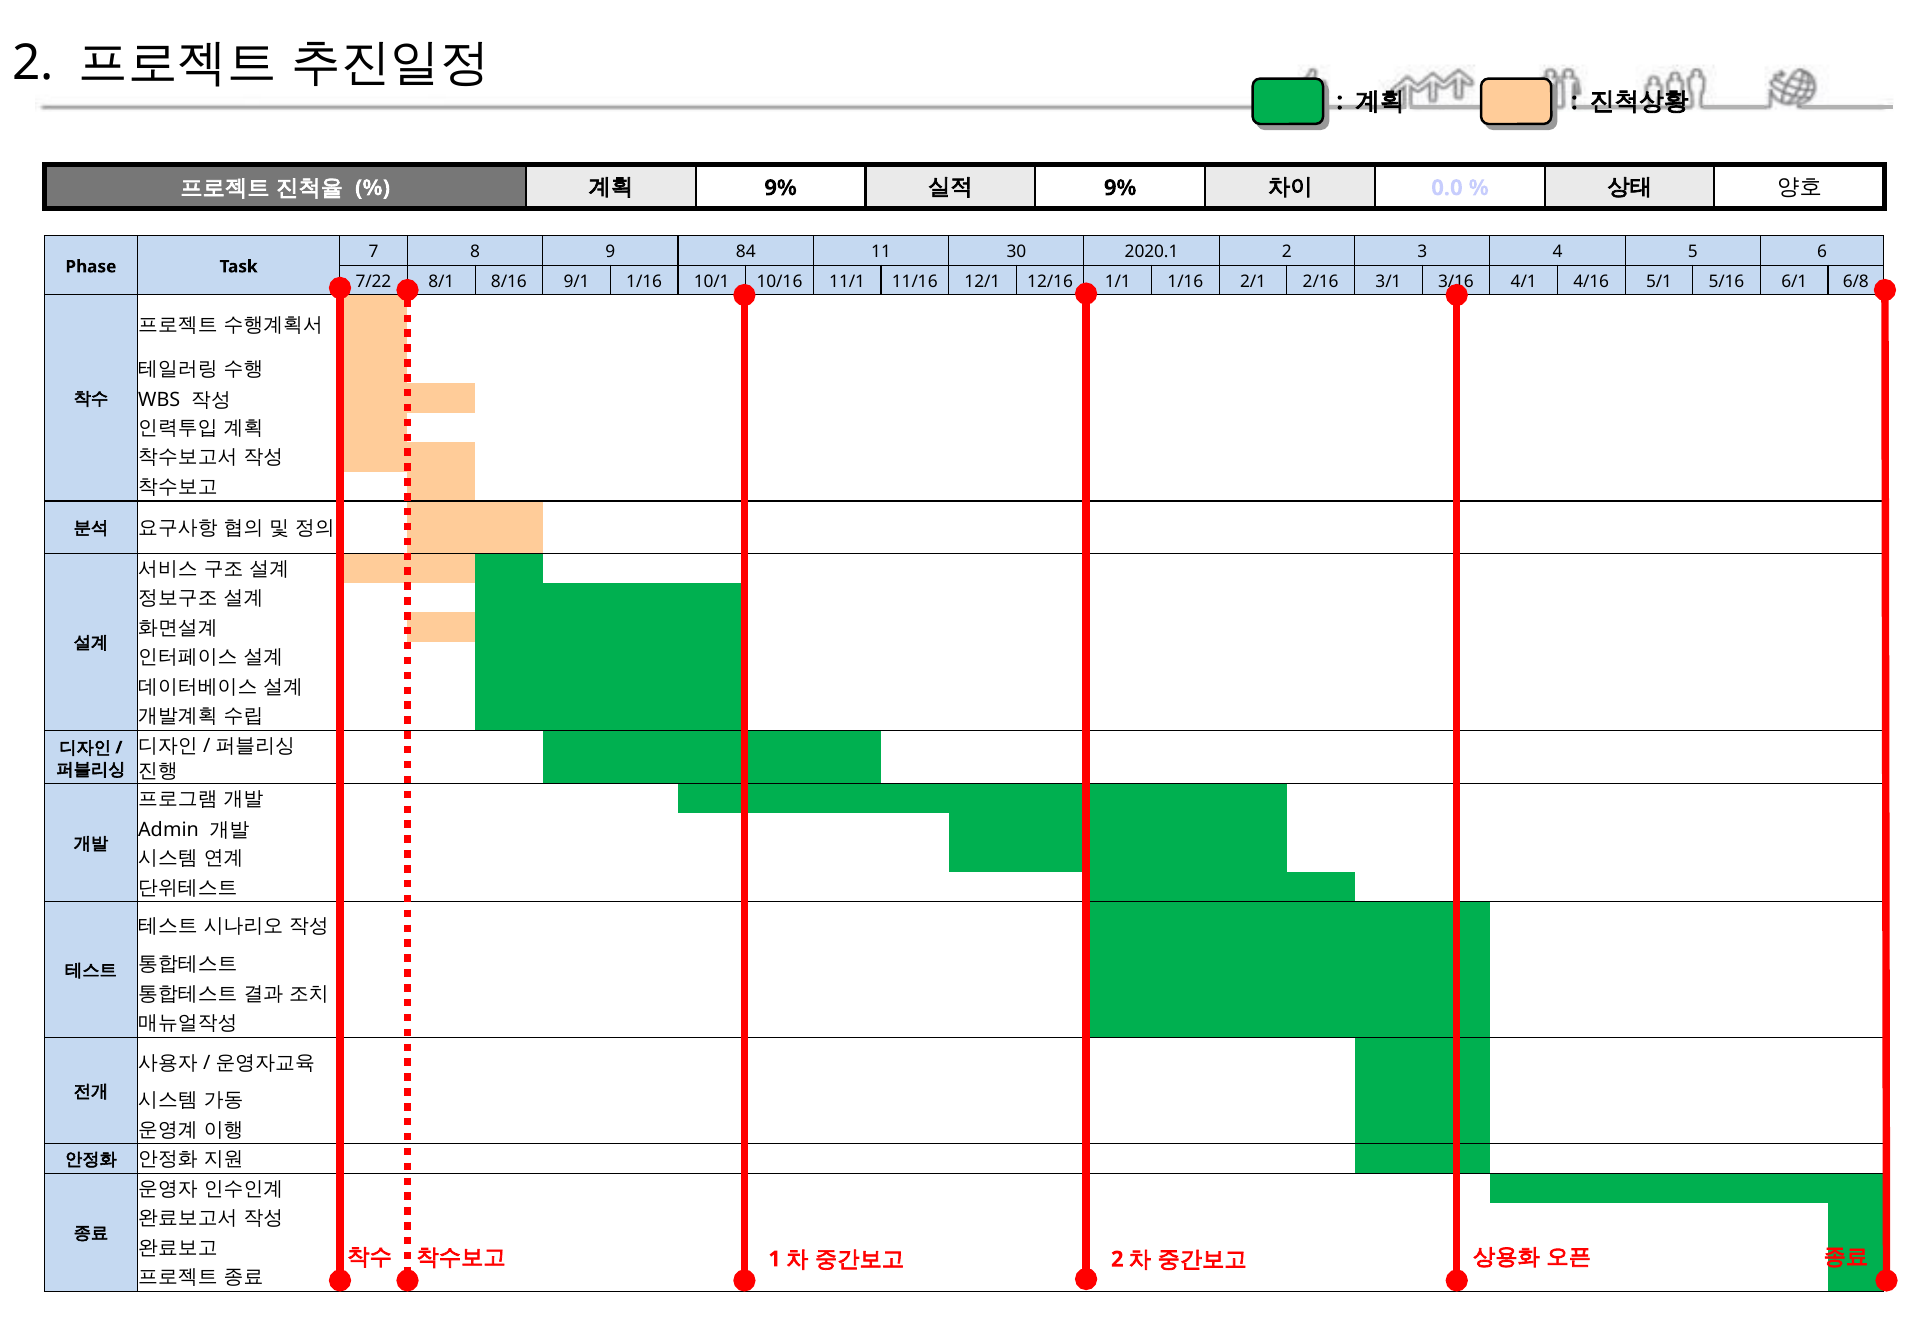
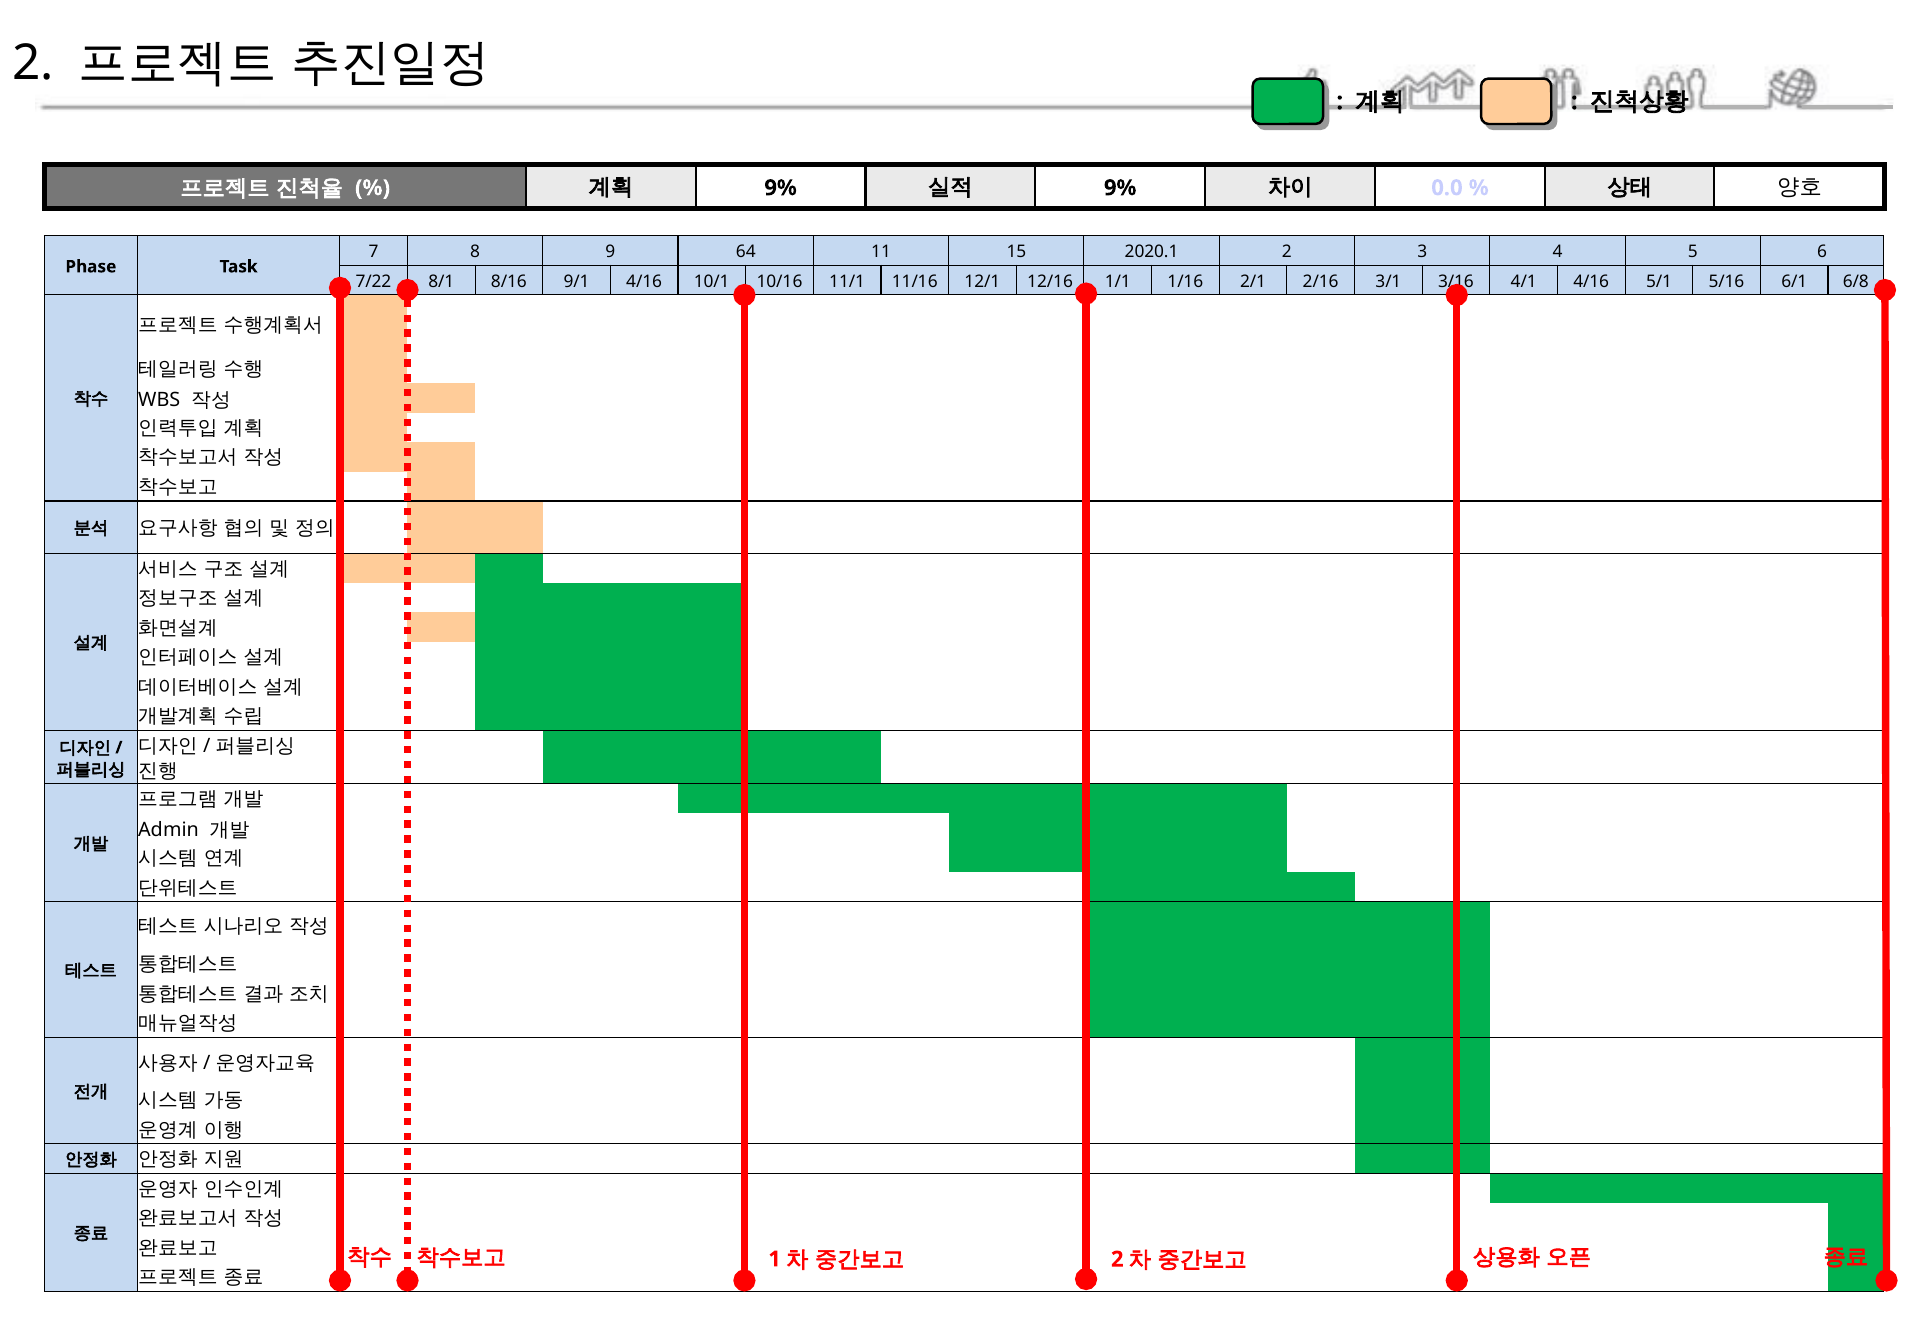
84: 84 -> 64
30: 30 -> 15
9/1 1/16: 1/16 -> 4/16
